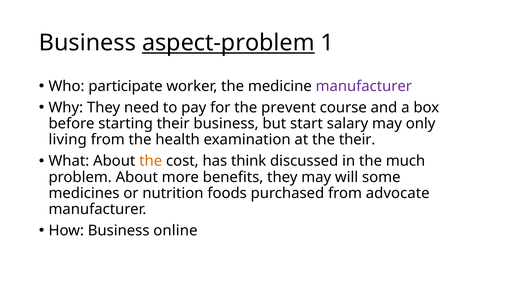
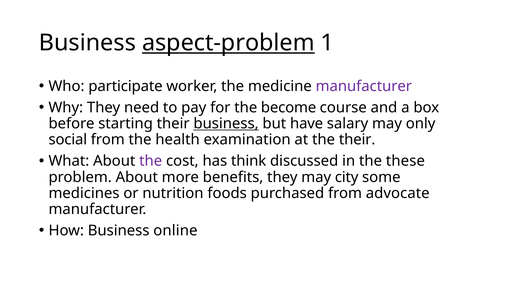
prevent: prevent -> become
business at (226, 124) underline: none -> present
start: start -> have
living: living -> social
the at (151, 161) colour: orange -> purple
much: much -> these
will: will -> city
